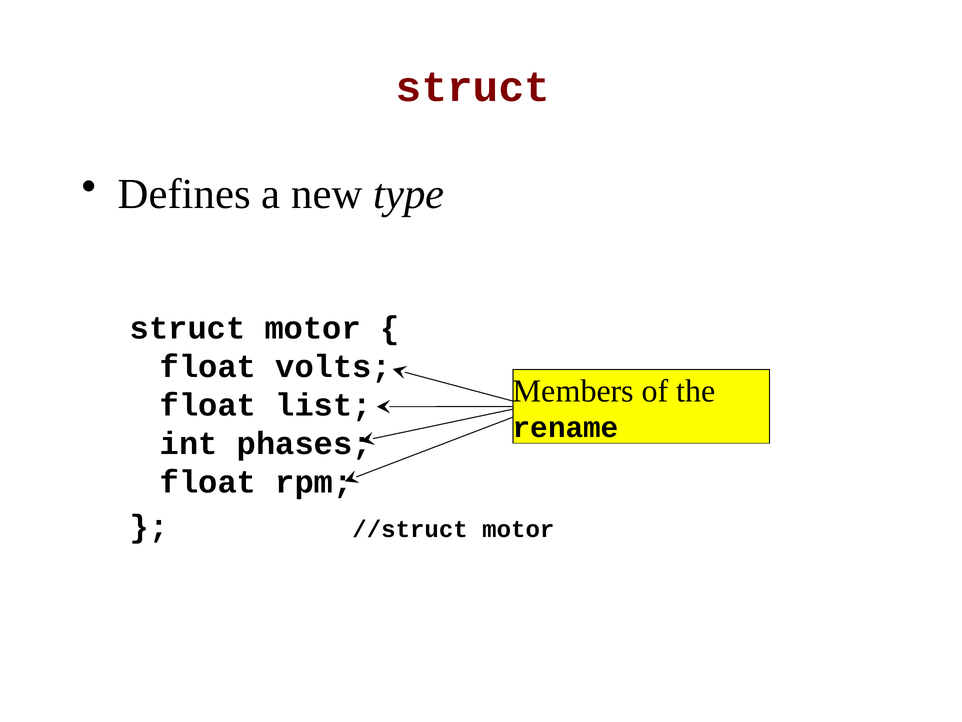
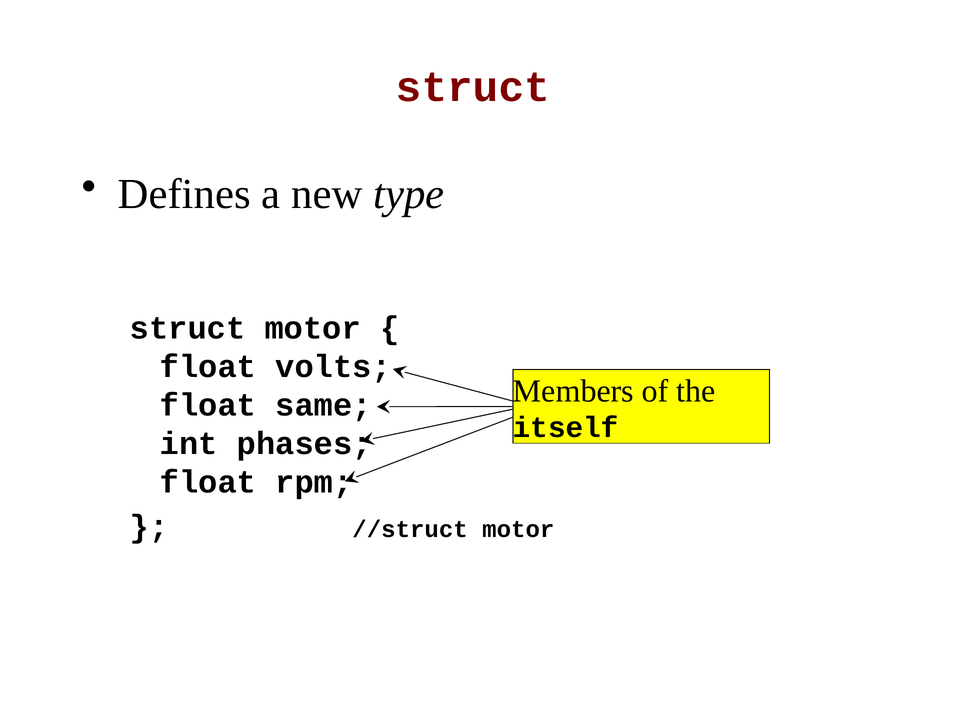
list: list -> same
rename: rename -> itself
